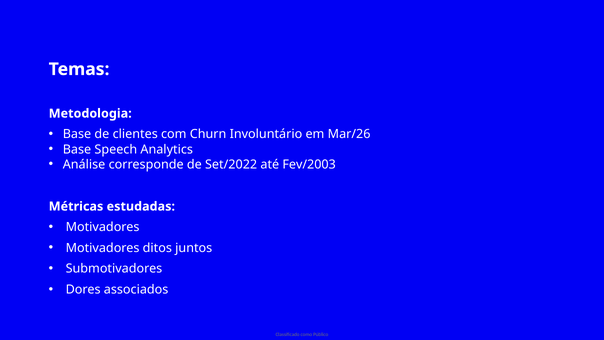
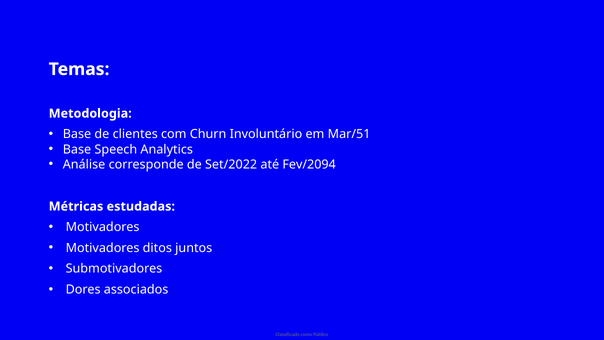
Mar/26: Mar/26 -> Mar/51
Fev/2003: Fev/2003 -> Fev/2094
